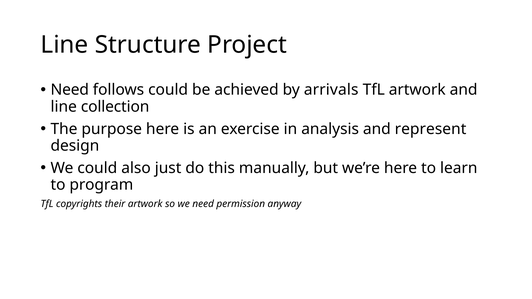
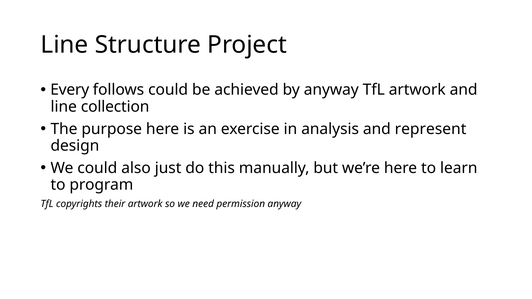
Need at (70, 90): Need -> Every
by arrivals: arrivals -> anyway
